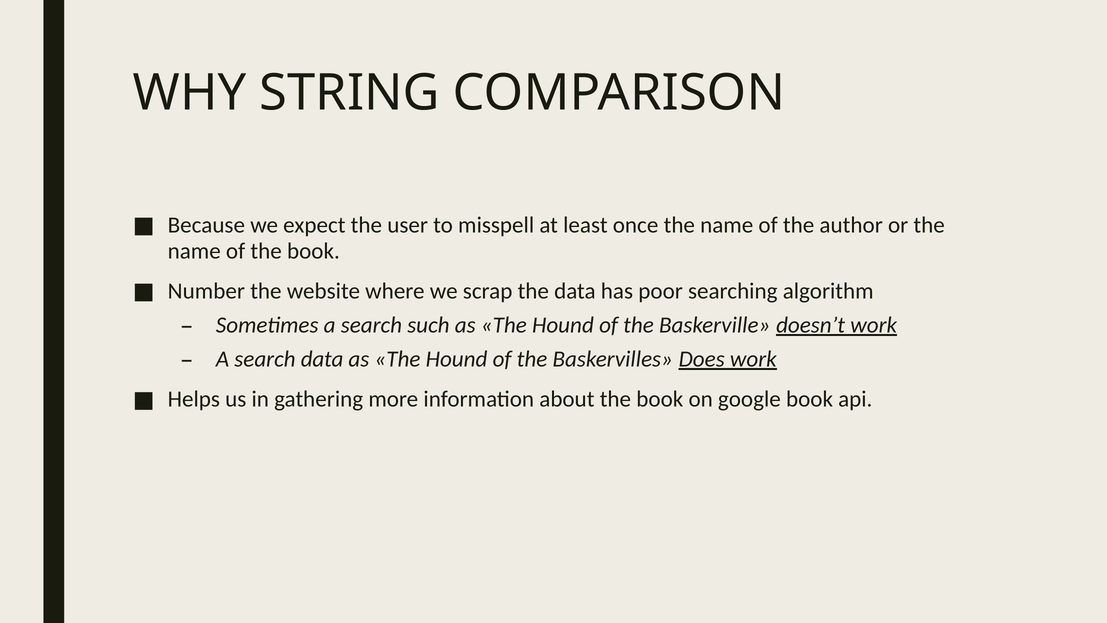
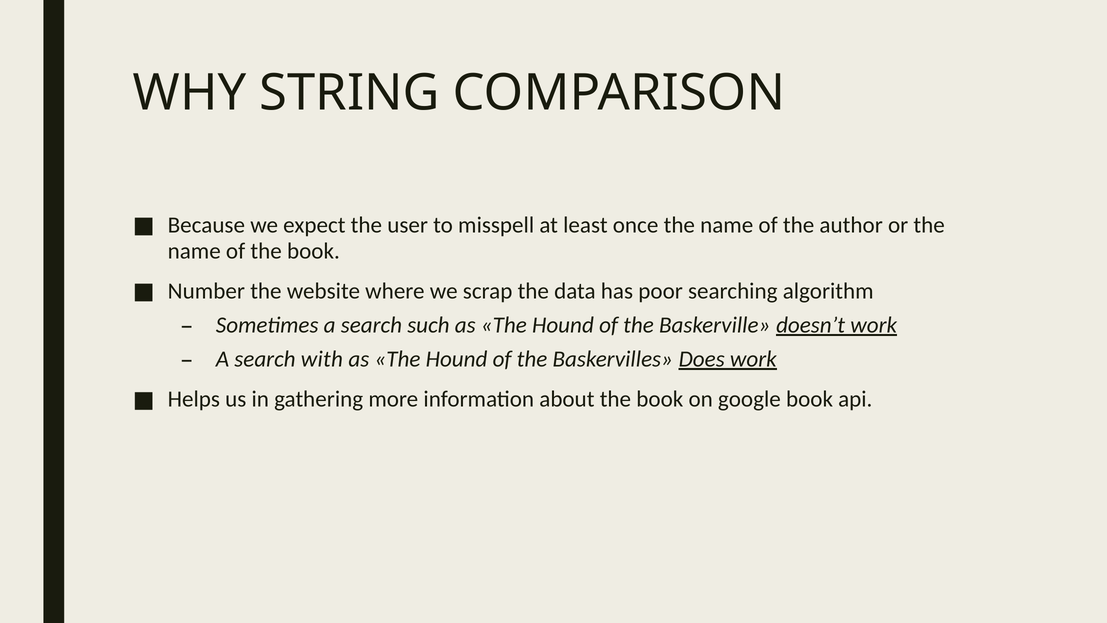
search data: data -> with
